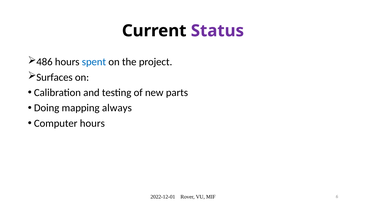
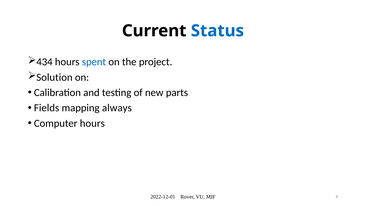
Status colour: purple -> blue
486: 486 -> 434
Surfaces: Surfaces -> Solution
Doing: Doing -> Fields
